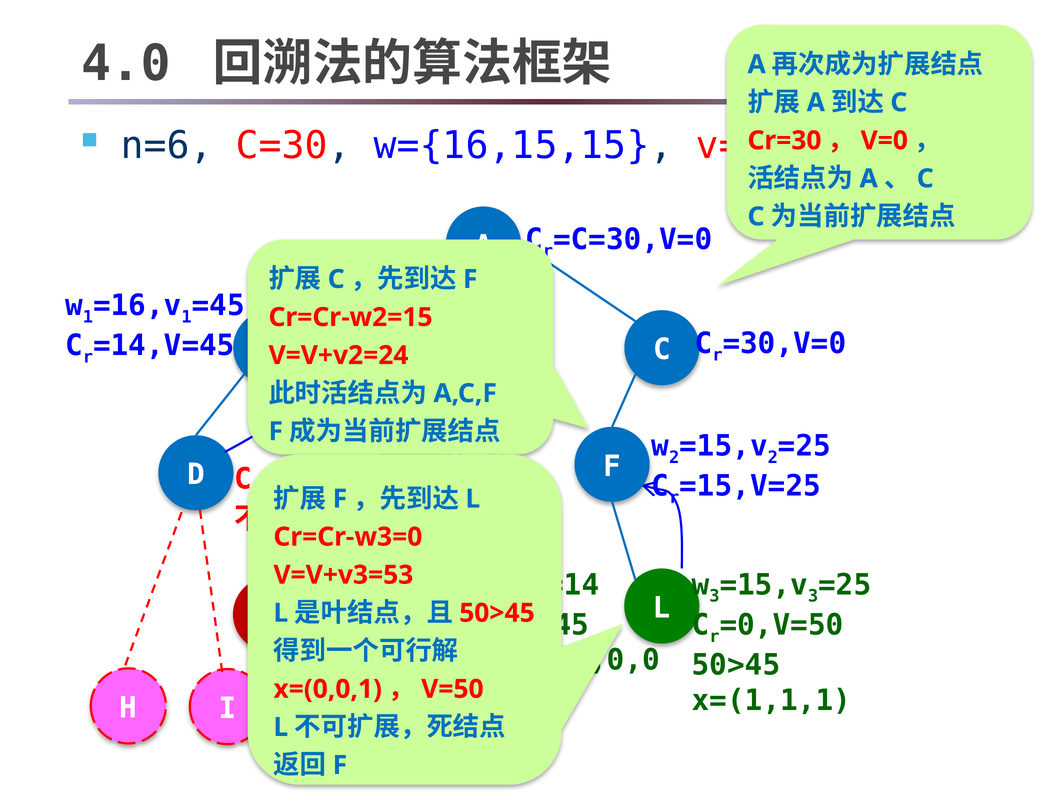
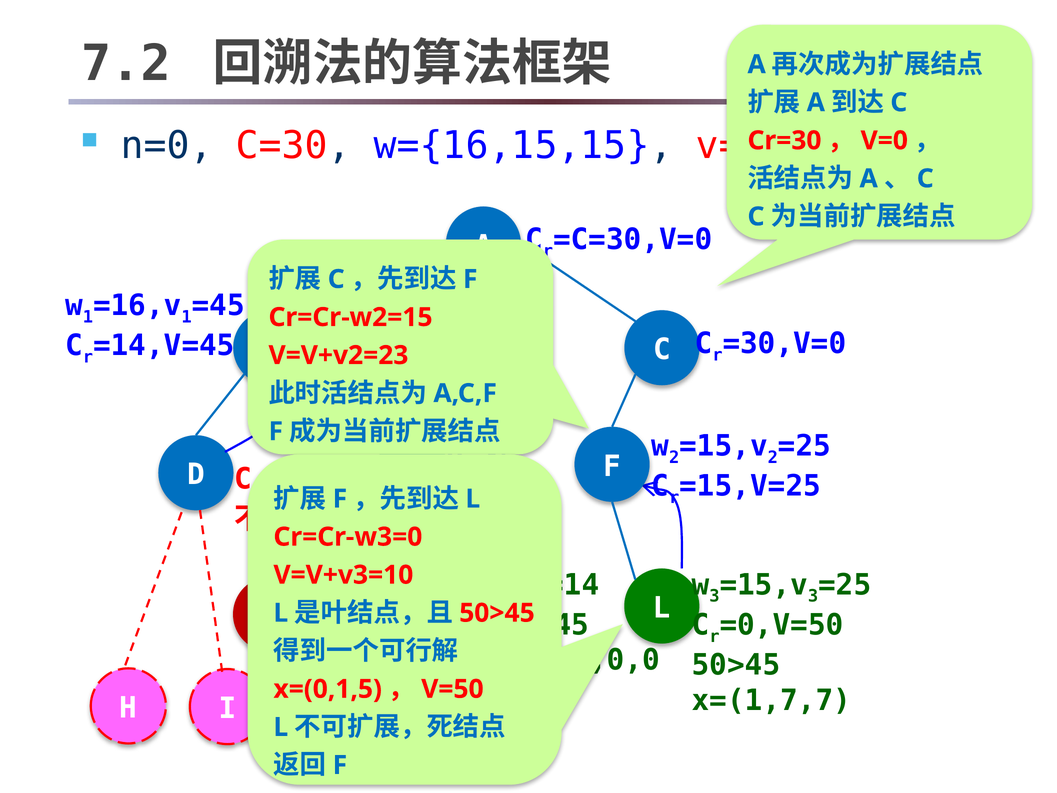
4.0: 4.0 -> 7.2
n=6: n=6 -> n=0
V=V+v2=24: V=V+v2=24 -> V=V+v2=23
V=V+v3=53: V=V+v3=53 -> V=V+v3=10
x=(0,0,1: x=(0,0,1 -> x=(0,1,5
x=(1,1,1: x=(1,1,1 -> x=(1,7,7
